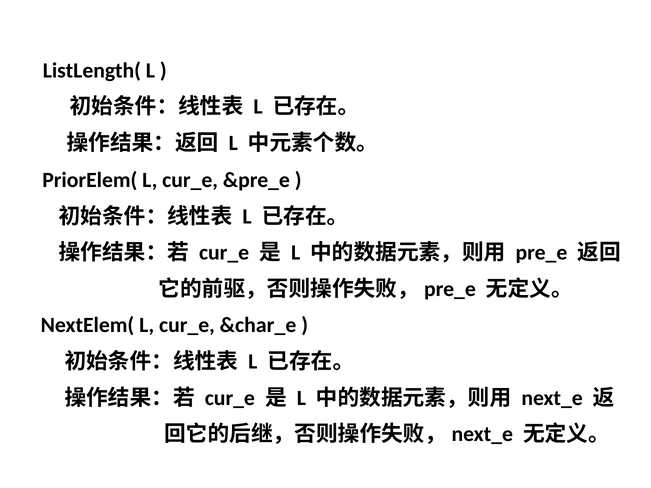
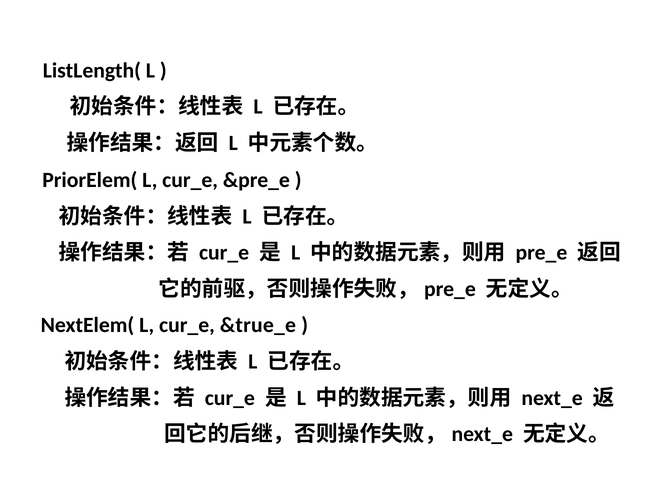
&char_e: &char_e -> &true_e
